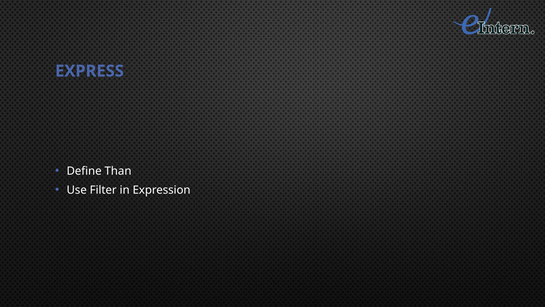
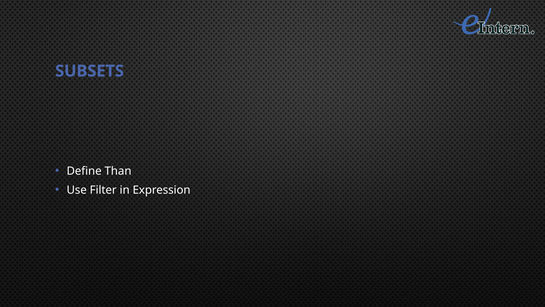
EXPRESS: EXPRESS -> SUBSETS
